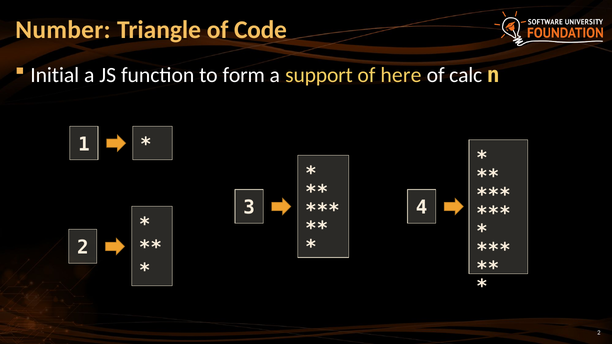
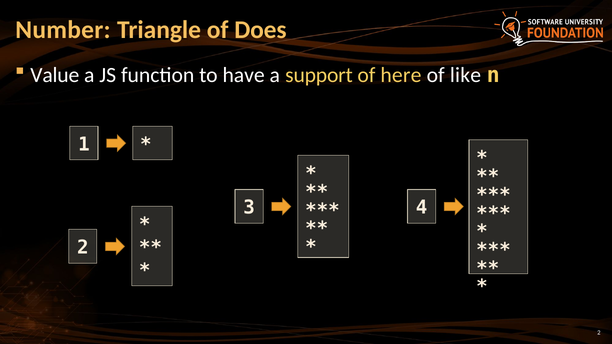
Code: Code -> Does
Initial: Initial -> Value
form: form -> have
calc: calc -> like
